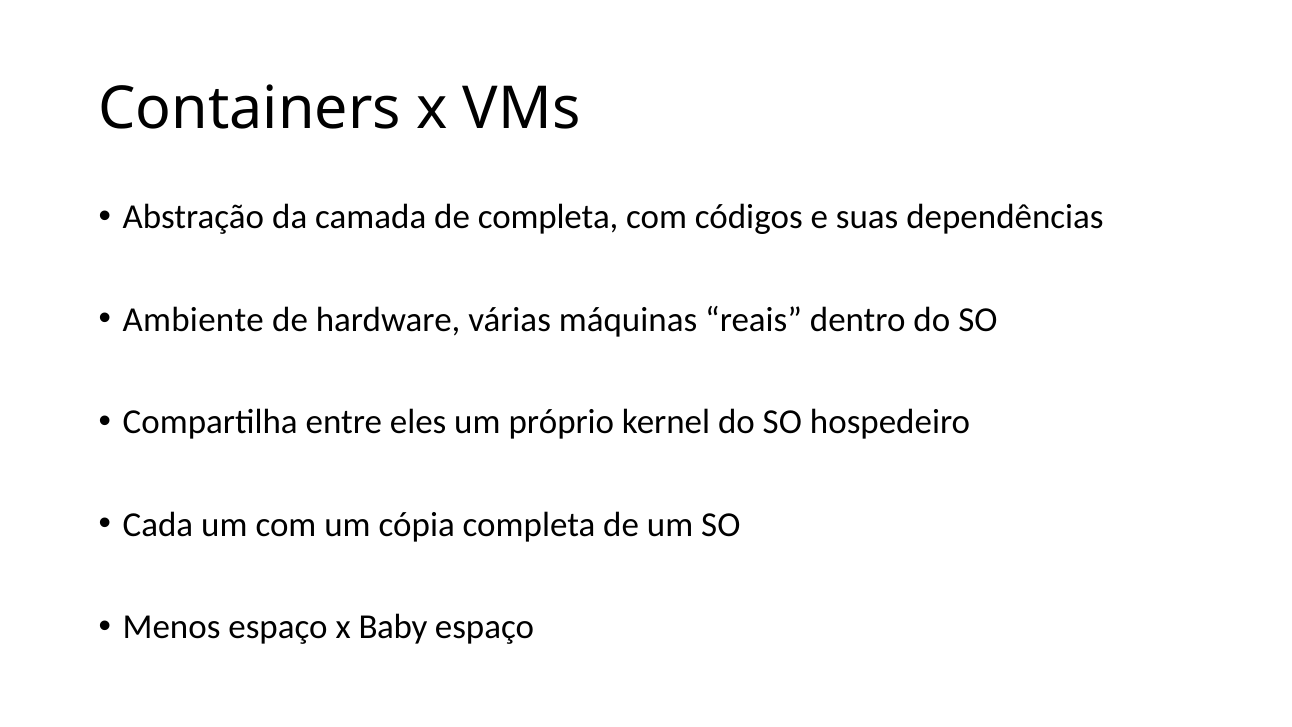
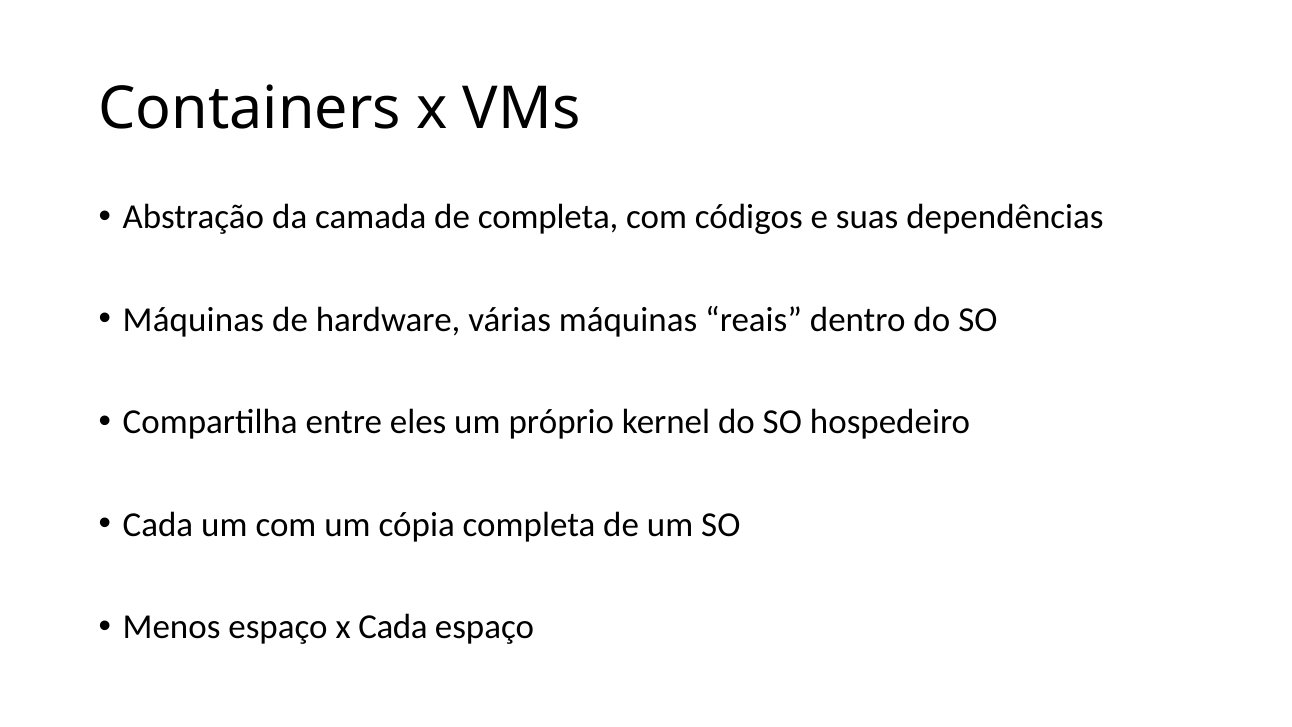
Ambiente at (193, 319): Ambiente -> Máquinas
x Baby: Baby -> Cada
